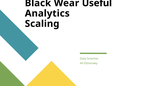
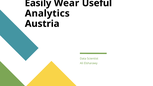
Black: Black -> Easily
Scaling: Scaling -> Austria
